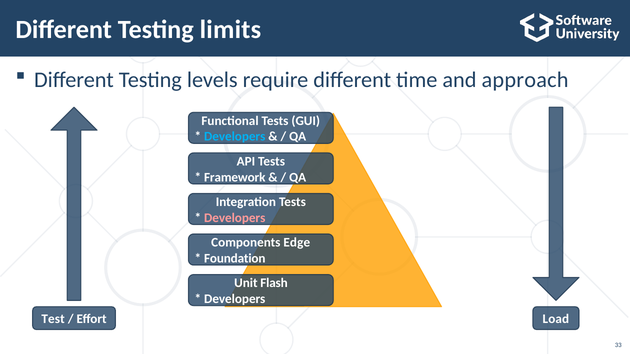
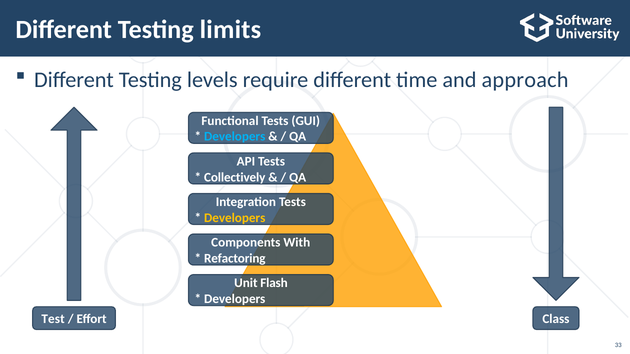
Framework: Framework -> Collectively
Developers at (235, 218) colour: pink -> yellow
Edge: Edge -> With
Foundation: Foundation -> Refactoring
Load: Load -> Class
